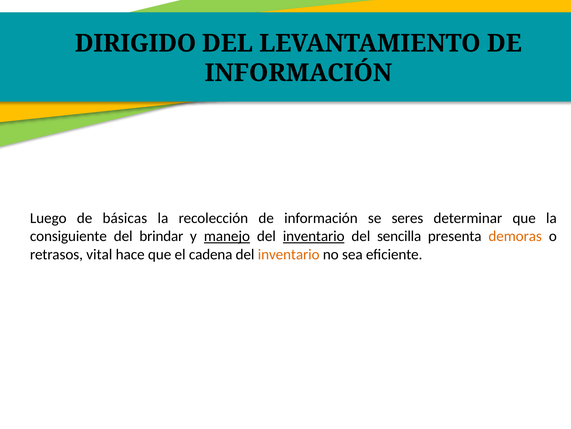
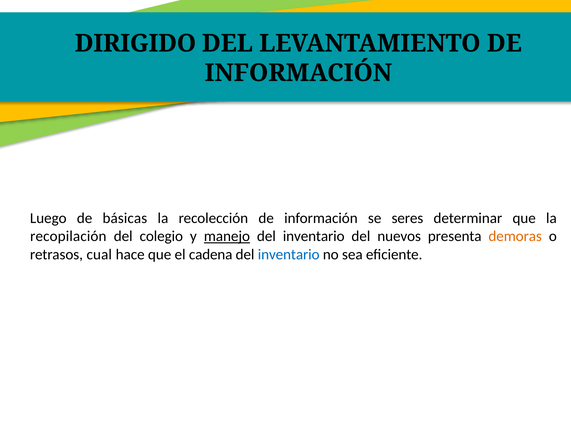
consiguiente: consiguiente -> recopilación
brindar: brindar -> colegio
inventario at (314, 236) underline: present -> none
sencilla: sencilla -> nuevos
vital: vital -> cual
inventario at (289, 254) colour: orange -> blue
